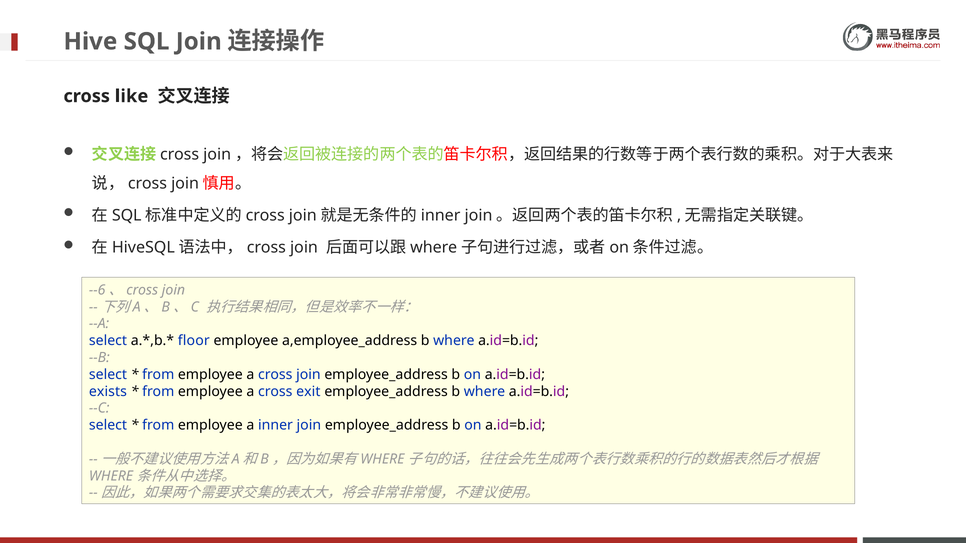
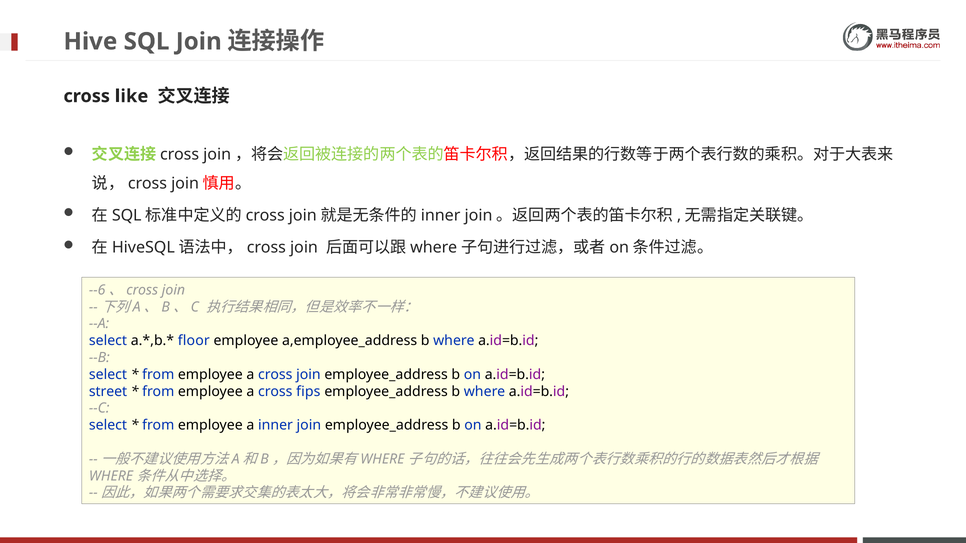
exists: exists -> street
exit: exit -> fips
